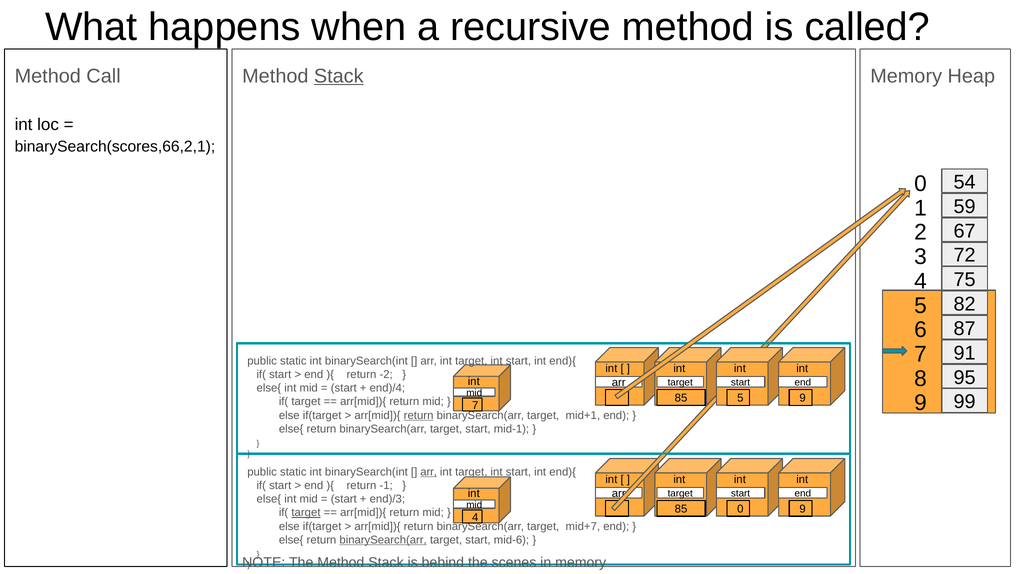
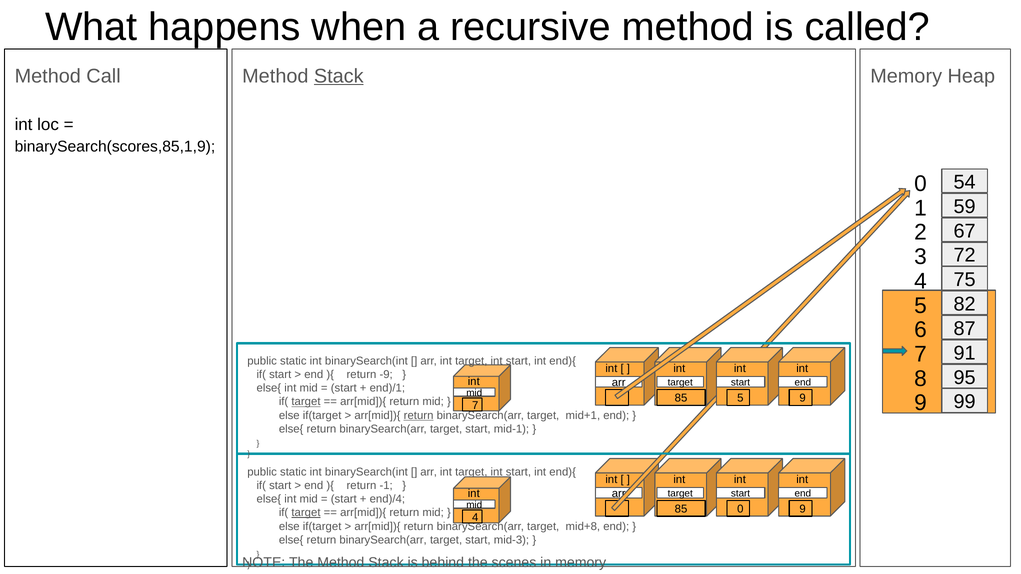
binarySearch(scores,66,2,1: binarySearch(scores,66,2,1 -> binarySearch(scores,85,1,9
-2: -2 -> -9
end)/4: end)/4 -> end)/1
target at (306, 402) underline: none -> present
arr at (429, 472) underline: present -> none
end)/3: end)/3 -> end)/4
mid+7: mid+7 -> mid+8
binarySearch(arr at (383, 540) underline: present -> none
mid-6: mid-6 -> mid-3
